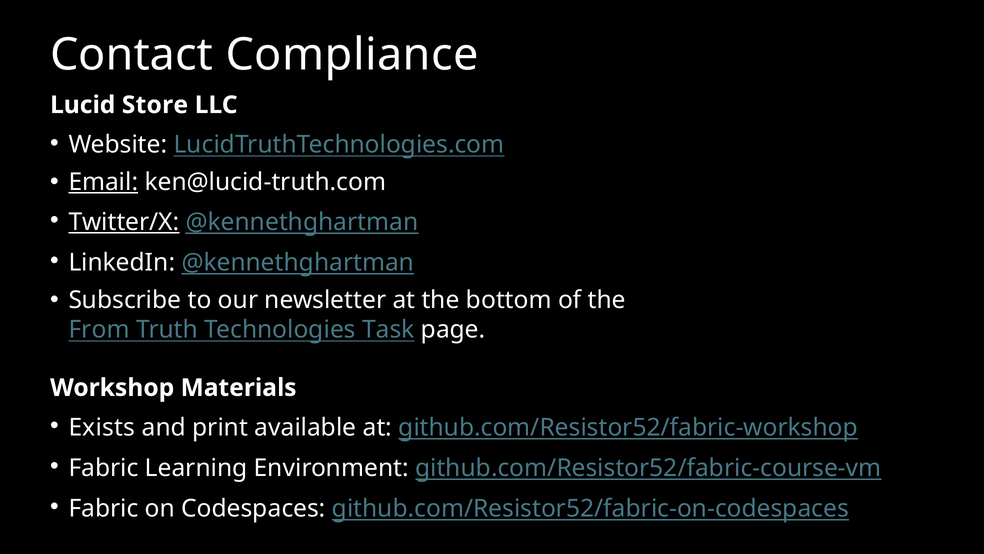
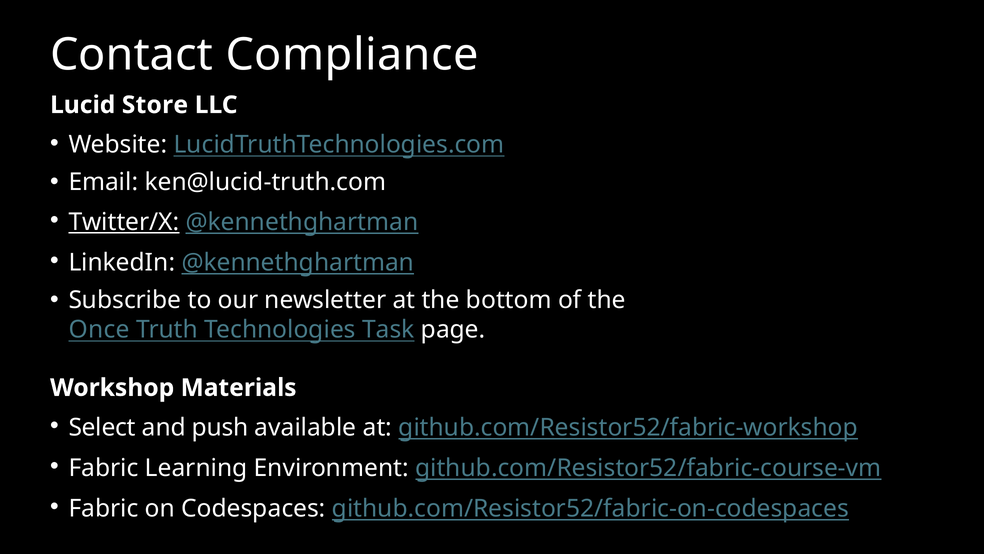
Email underline: present -> none
From: From -> Once
Exists: Exists -> Select
print: print -> push
